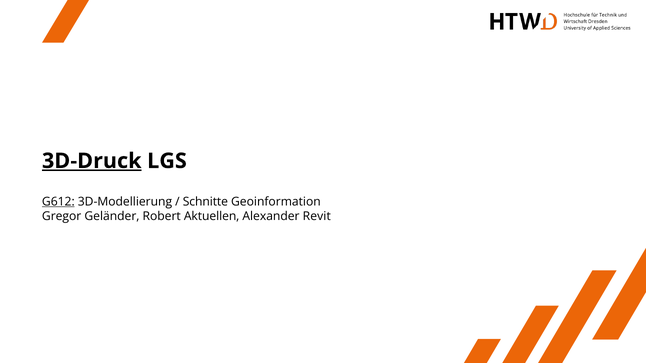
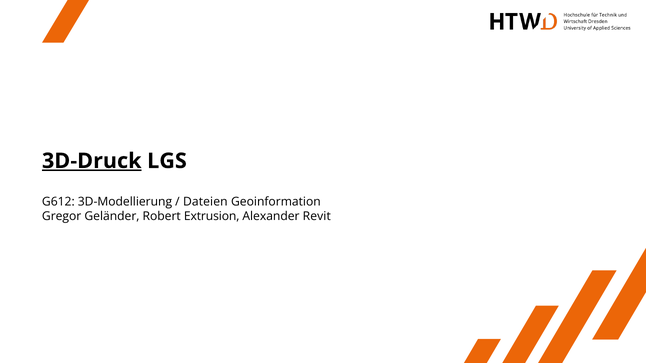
G612 underline: present -> none
Schnitte: Schnitte -> Dateien
Aktuellen: Aktuellen -> Extrusion
